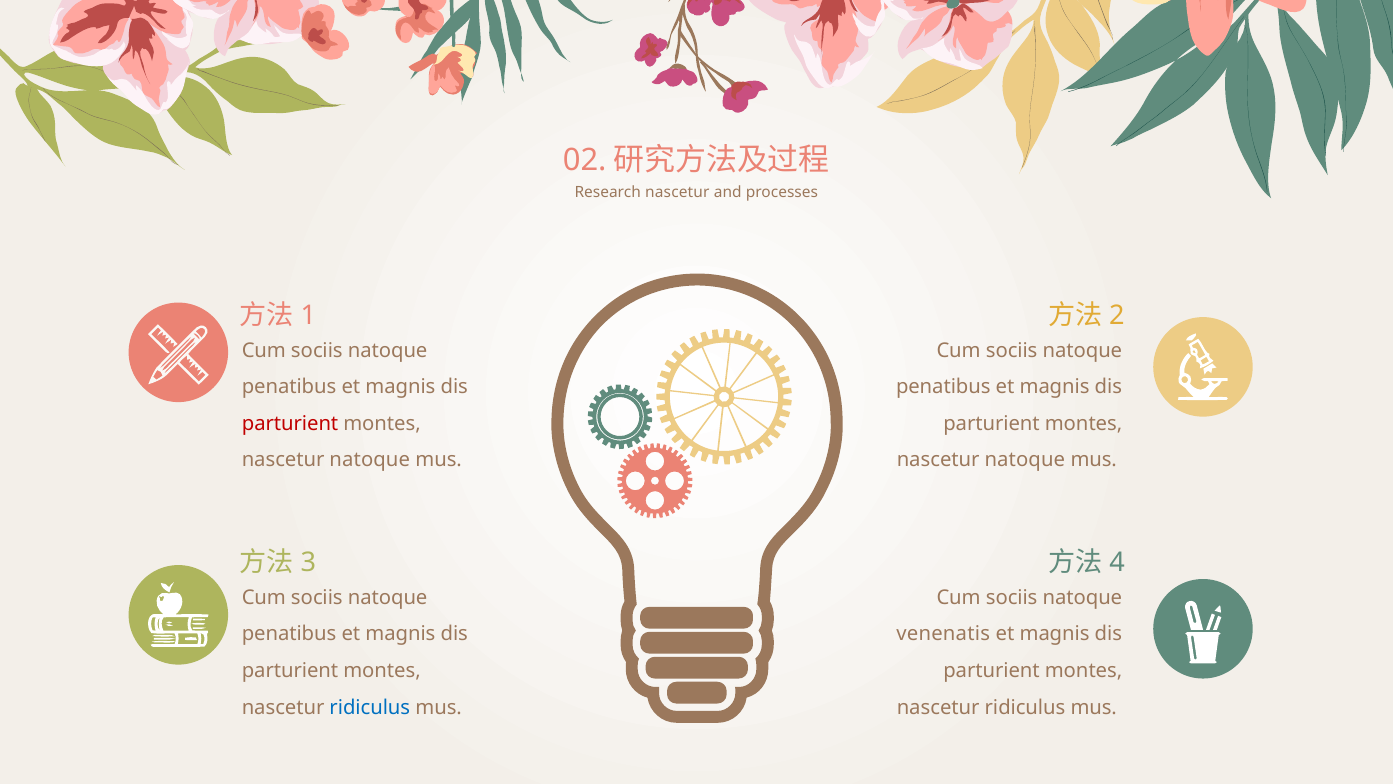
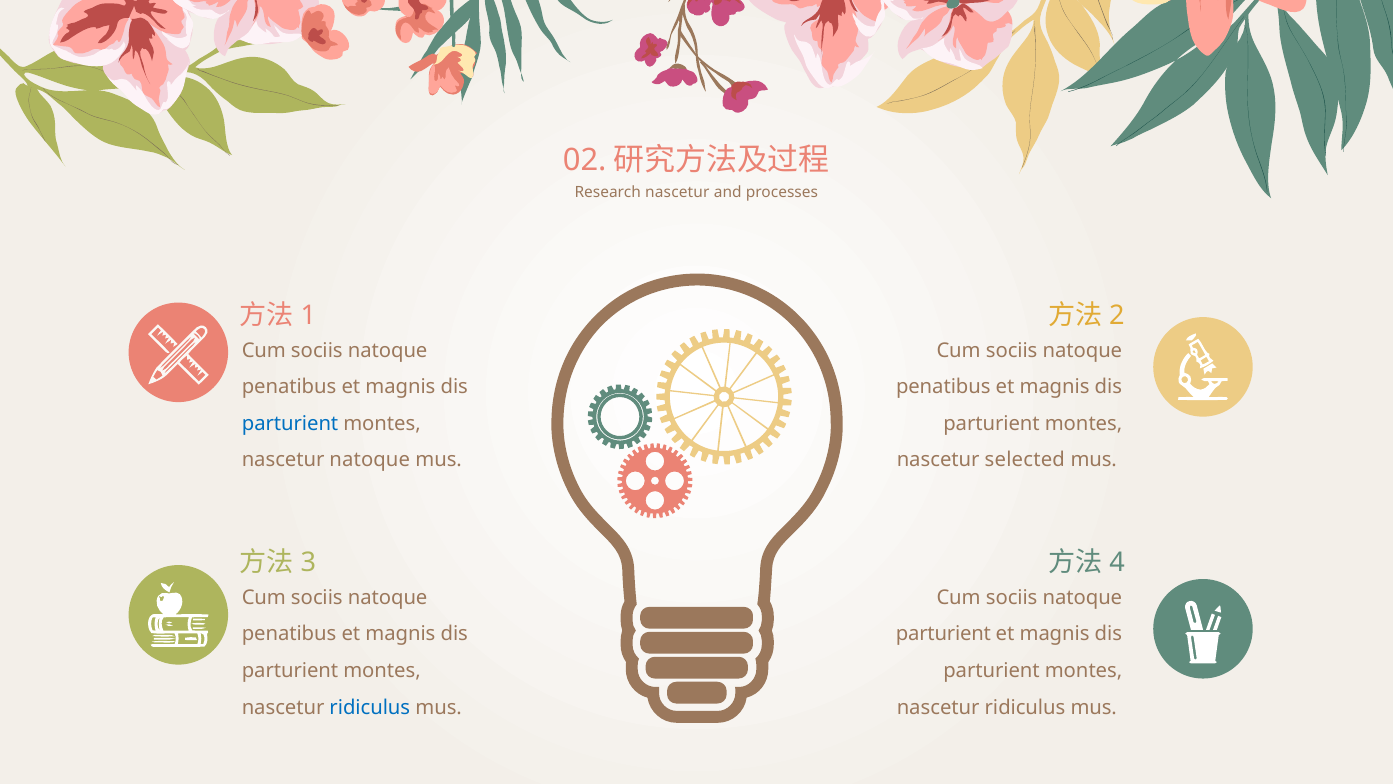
parturient at (290, 423) colour: red -> blue
natoque at (1025, 460): natoque -> selected
venenatis at (943, 634): venenatis -> parturient
